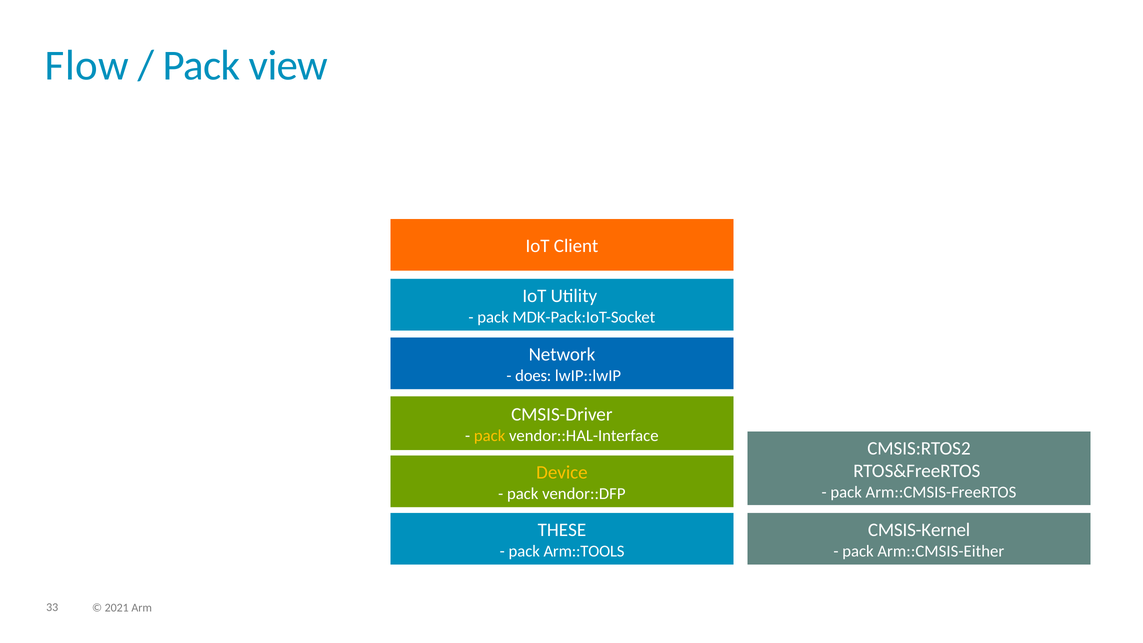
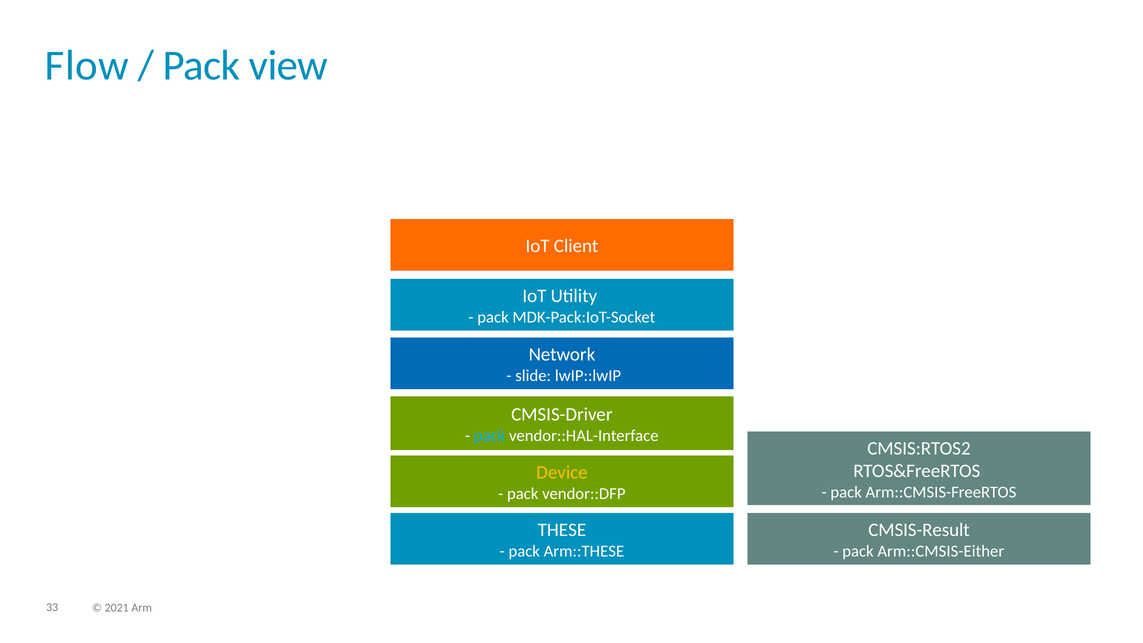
does: does -> slide
pack at (490, 436) colour: yellow -> light blue
CMSIS-Kernel: CMSIS-Kernel -> CMSIS-Result
Arm::TOOLS: Arm::TOOLS -> Arm::THESE
